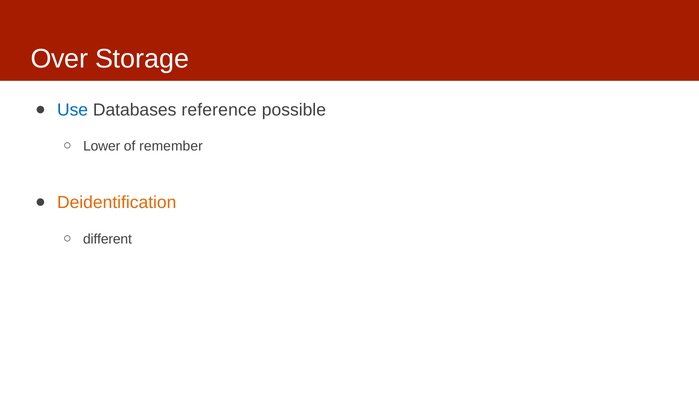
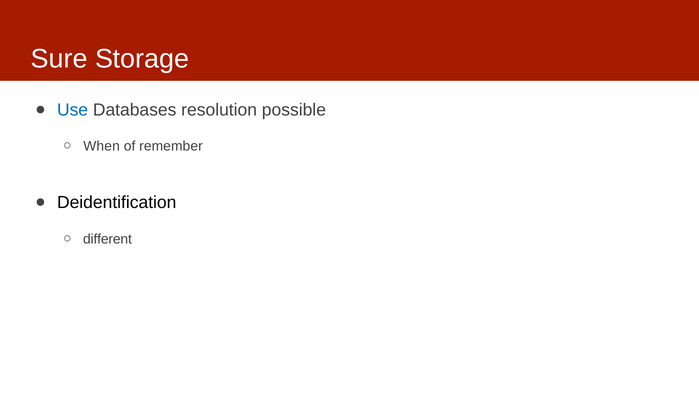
Over: Over -> Sure
reference: reference -> resolution
Lower: Lower -> When
Deidentification colour: orange -> black
